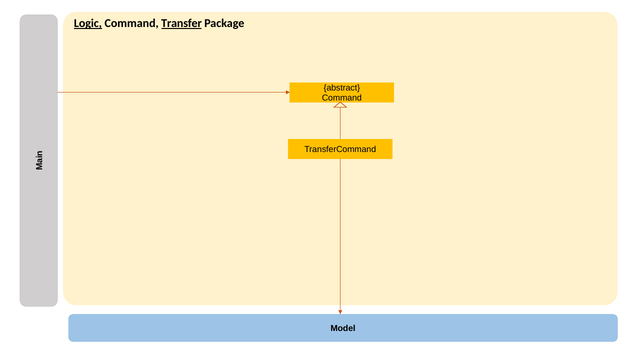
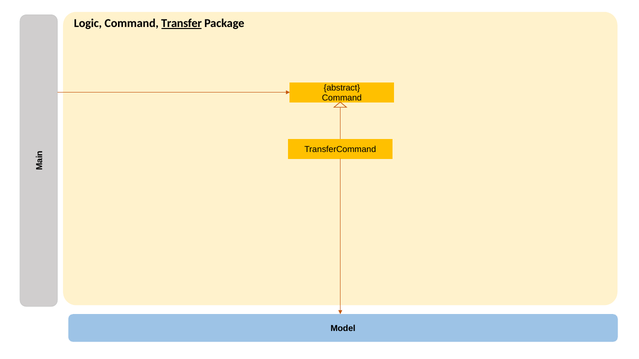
Logic underline: present -> none
